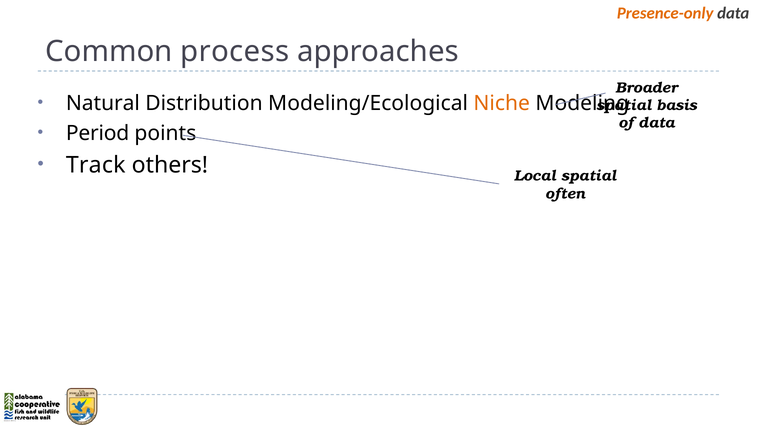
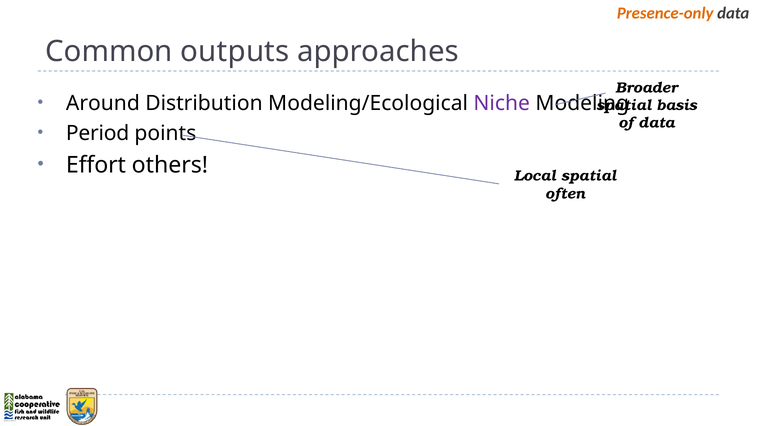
process: process -> outputs
Natural: Natural -> Around
Niche colour: orange -> purple
Track: Track -> Effort
